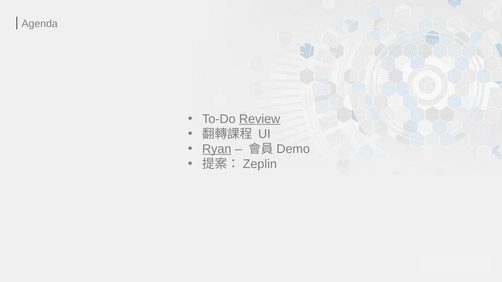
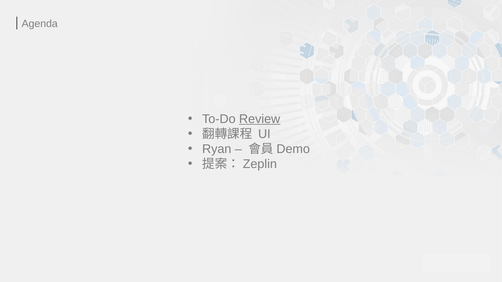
Ryan underline: present -> none
